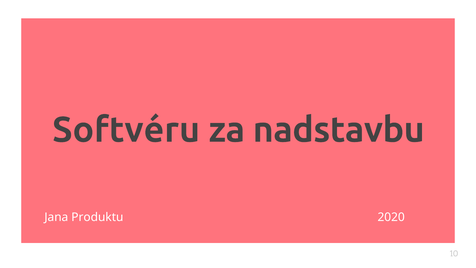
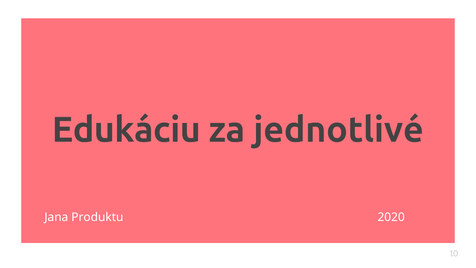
Softvéru: Softvéru -> Edukáciu
nadstavbu: nadstavbu -> jednotlivé
